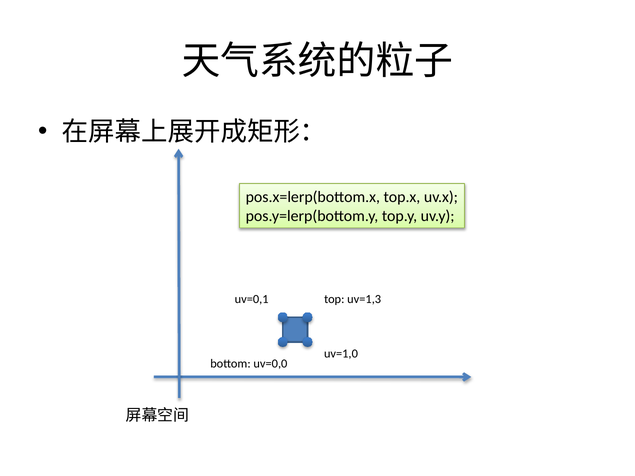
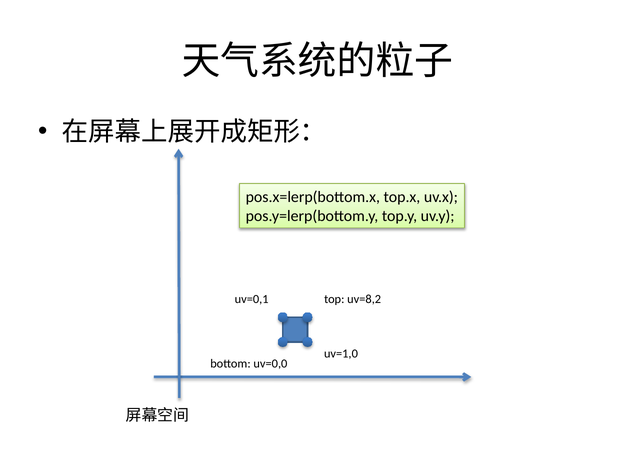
uv=1,3: uv=1,3 -> uv=8,2
